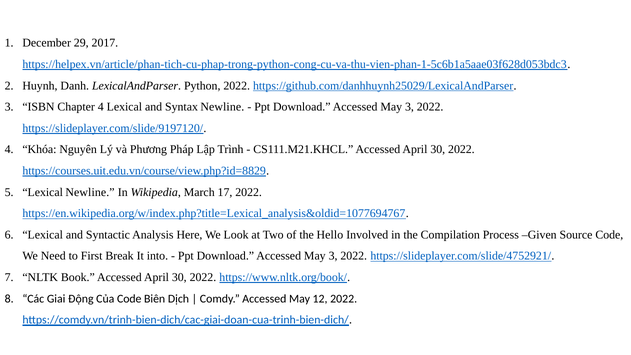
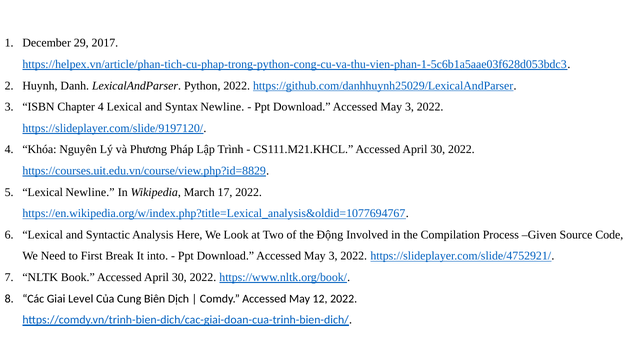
Hello: Hello -> Động
Động: Động -> Level
Của Code: Code -> Cung
